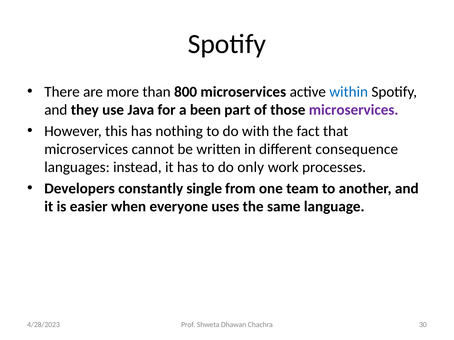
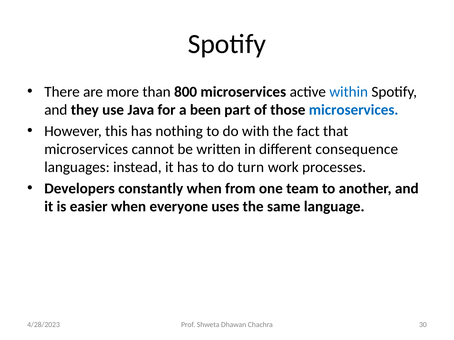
microservices at (354, 110) colour: purple -> blue
only: only -> turn
constantly single: single -> when
